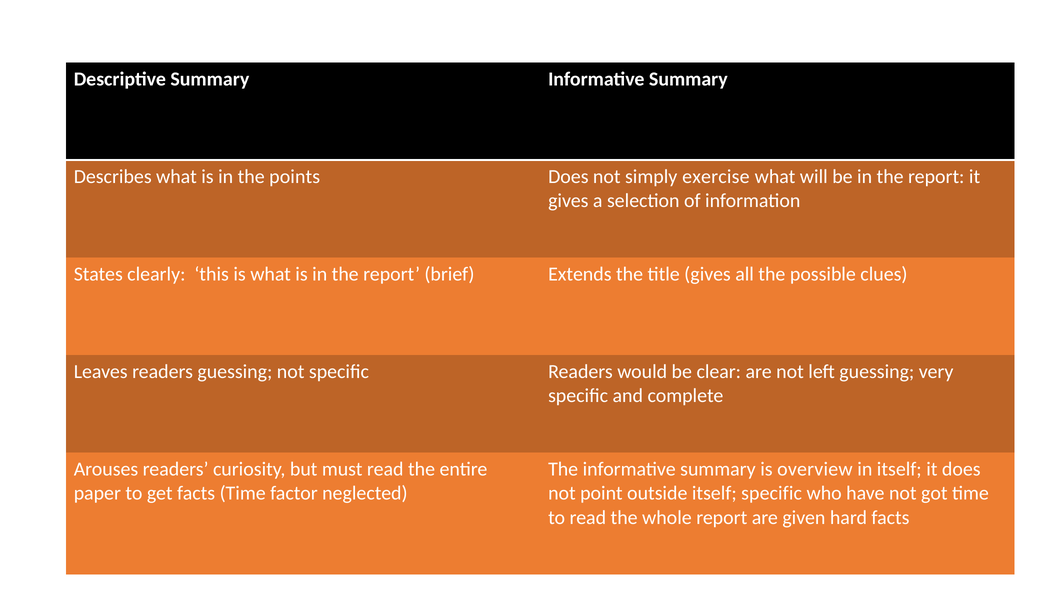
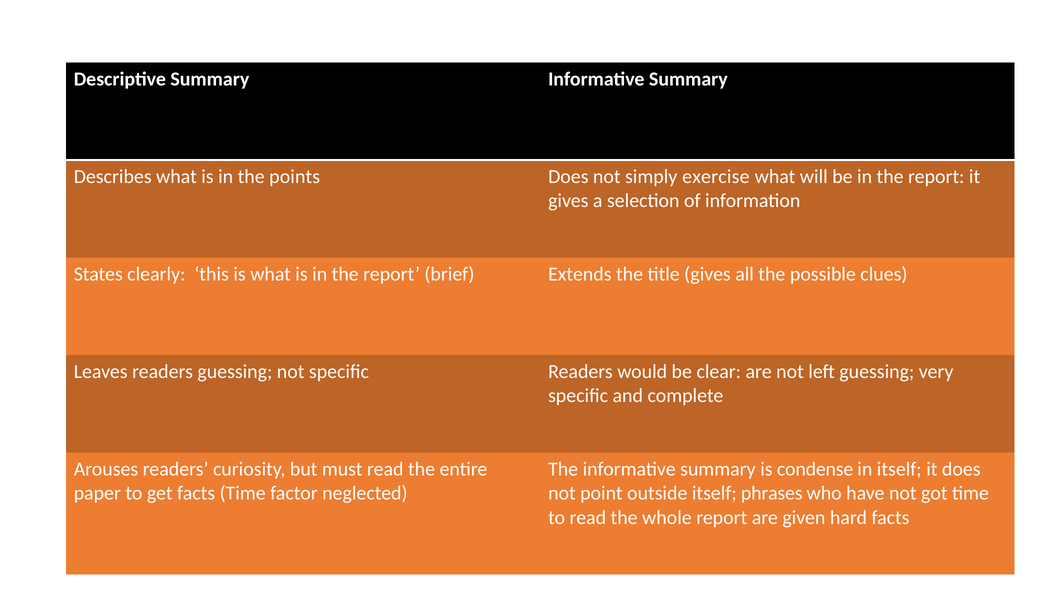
overview: overview -> condense
itself specific: specific -> phrases
